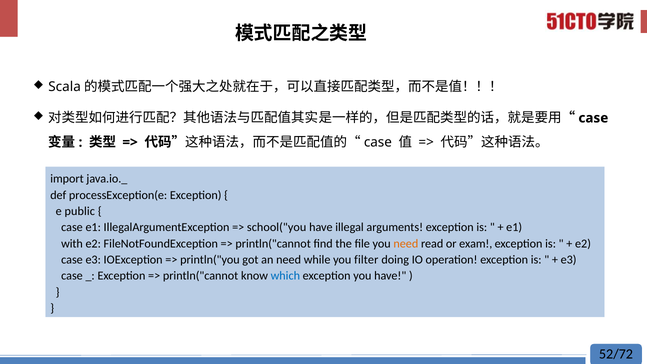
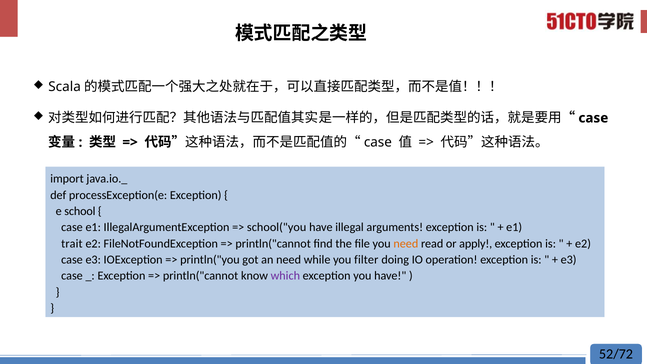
public: public -> school
with: with -> trait
exam: exam -> apply
which colour: blue -> purple
